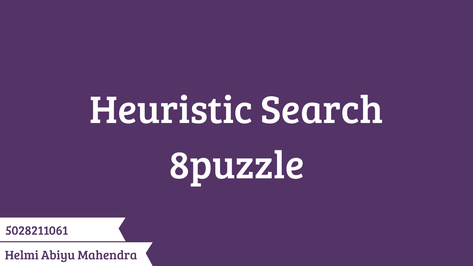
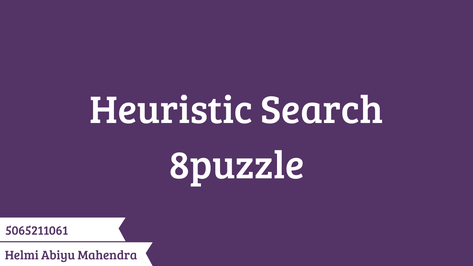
5028211061: 5028211061 -> 5065211061
